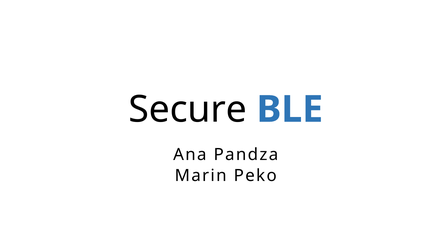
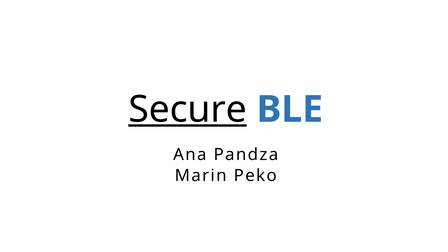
Secure underline: none -> present
